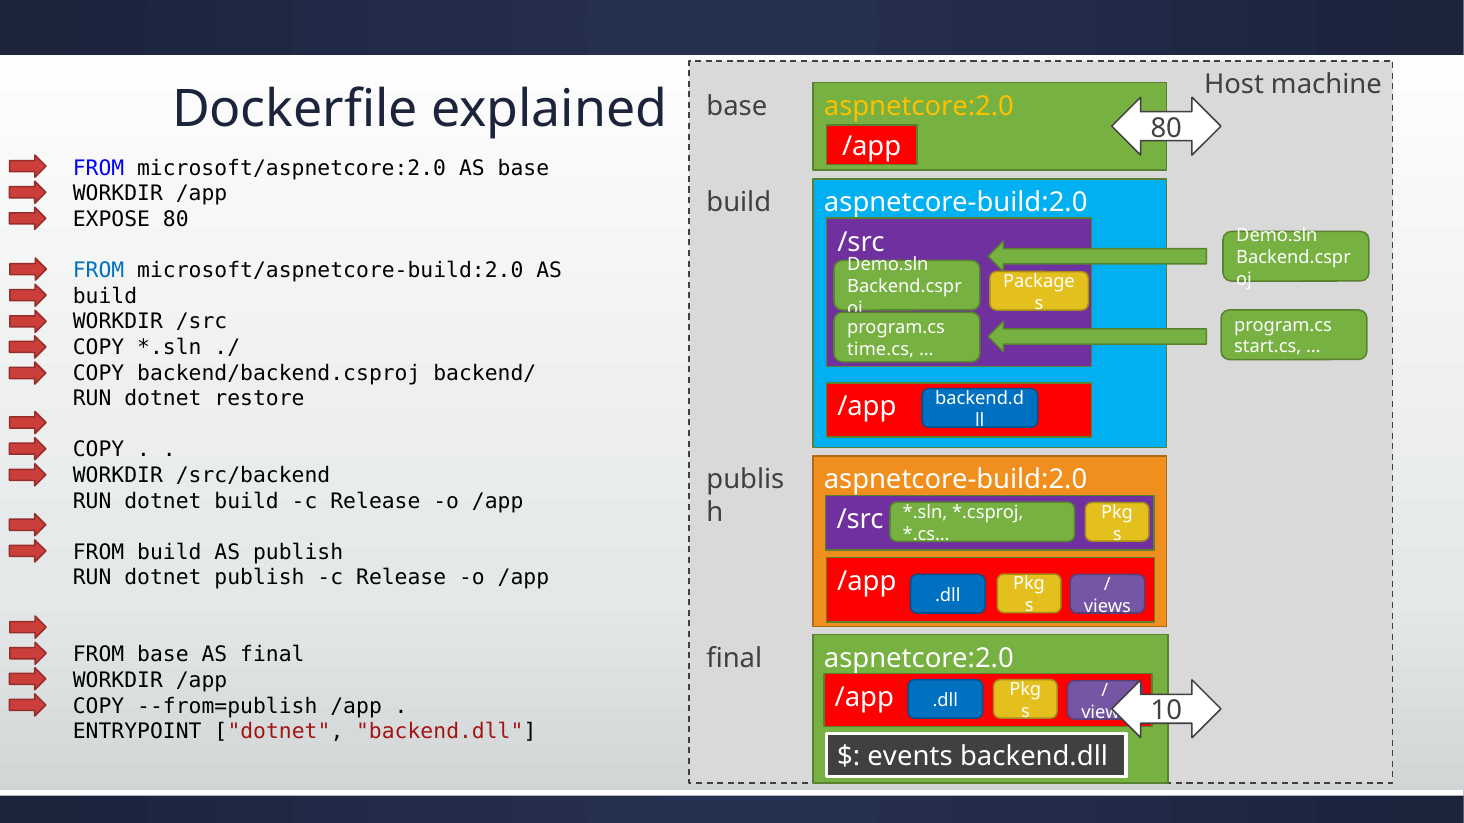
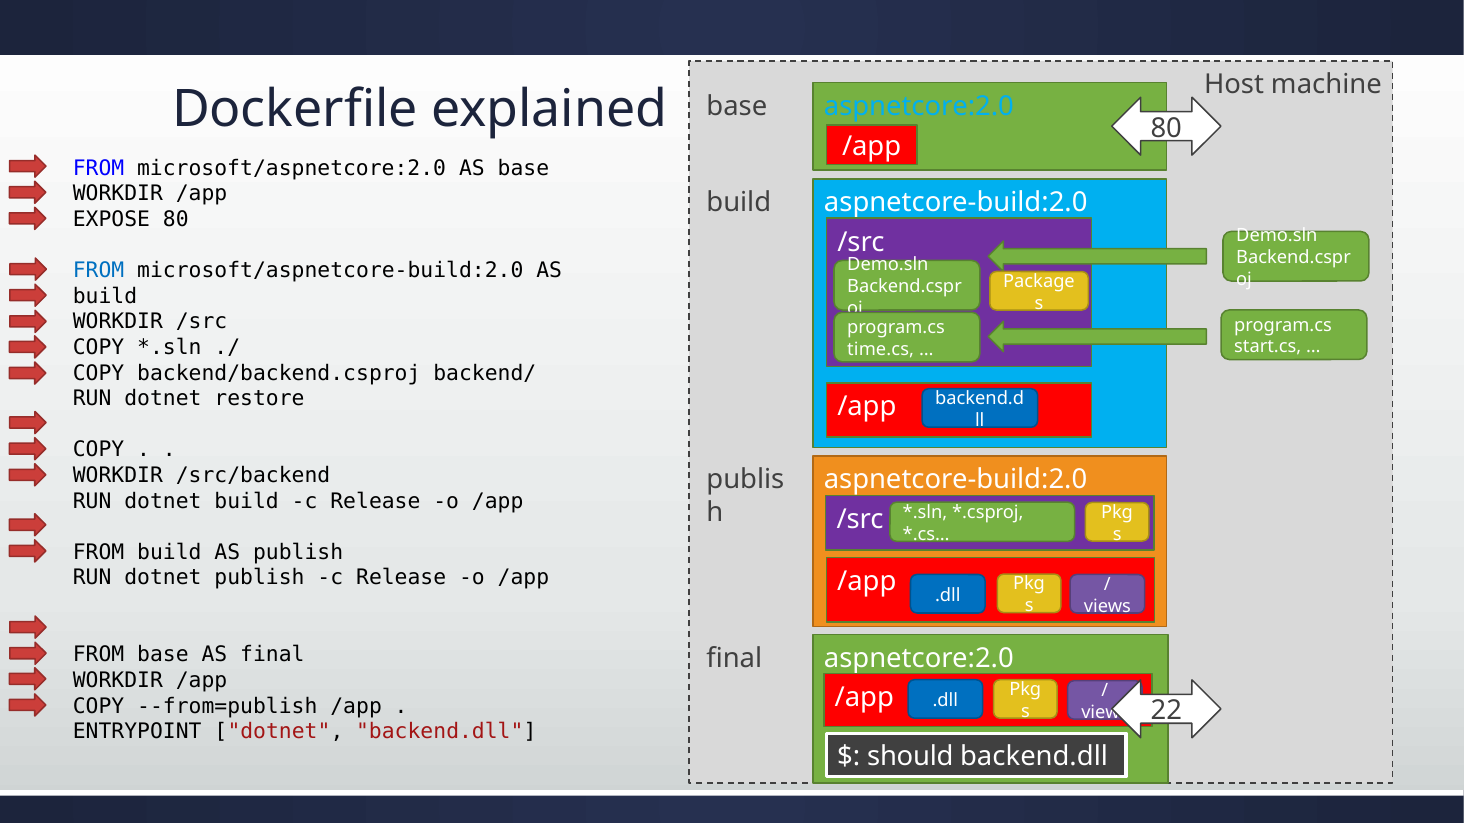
aspnetcore:2.0 at (919, 107) colour: yellow -> light blue
10: 10 -> 22
events: events -> should
